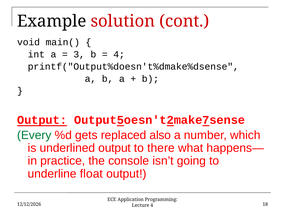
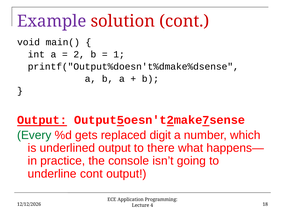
Example colour: black -> purple
3: 3 -> 2
4 at (119, 54): 4 -> 1
also: also -> digit
underline float: float -> cont
